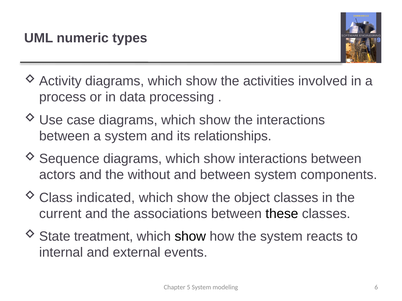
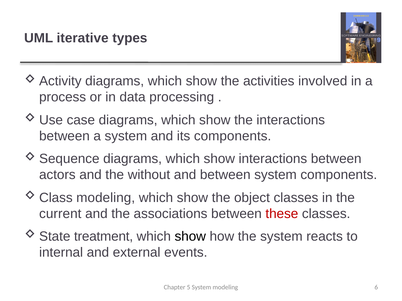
numeric: numeric -> iterative
its relationships: relationships -> components
indicated at (106, 198): indicated -> modeling
these colour: black -> red
